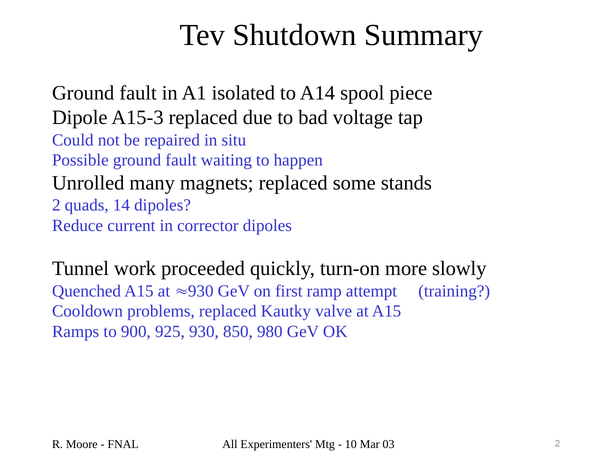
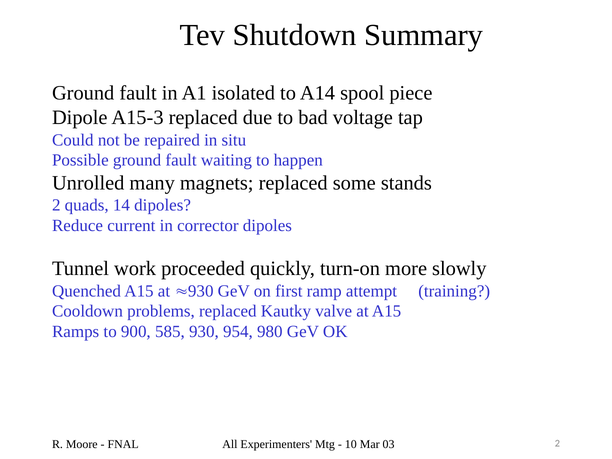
925: 925 -> 585
850: 850 -> 954
